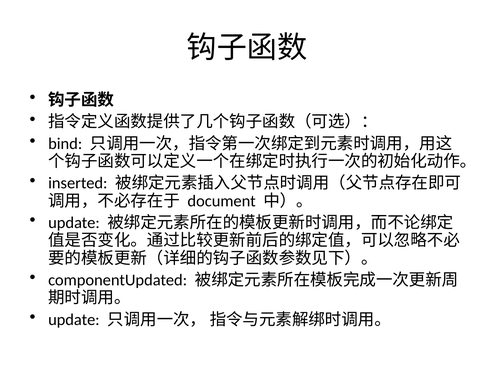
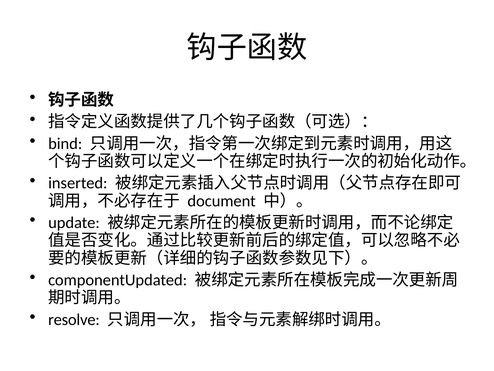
update at (74, 319): update -> resolve
